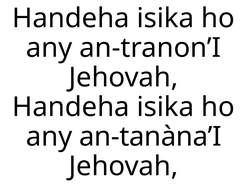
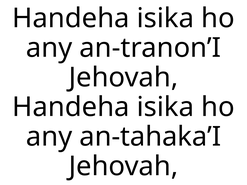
an-tanàna’I: an-tanàna’I -> an-tahaka’I
